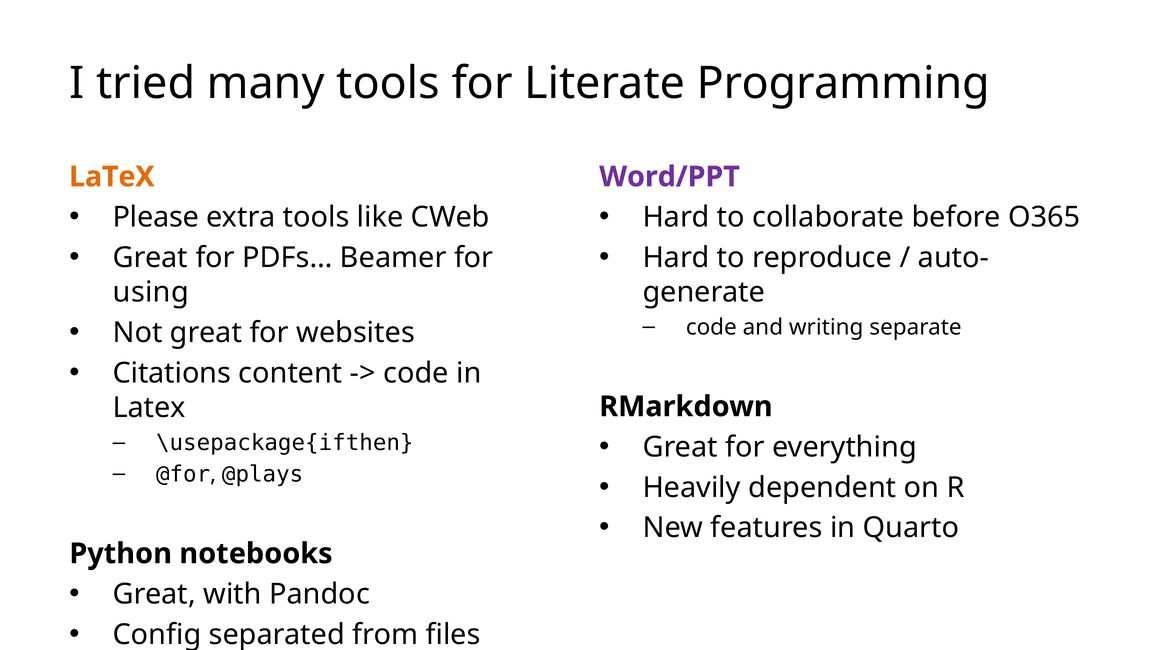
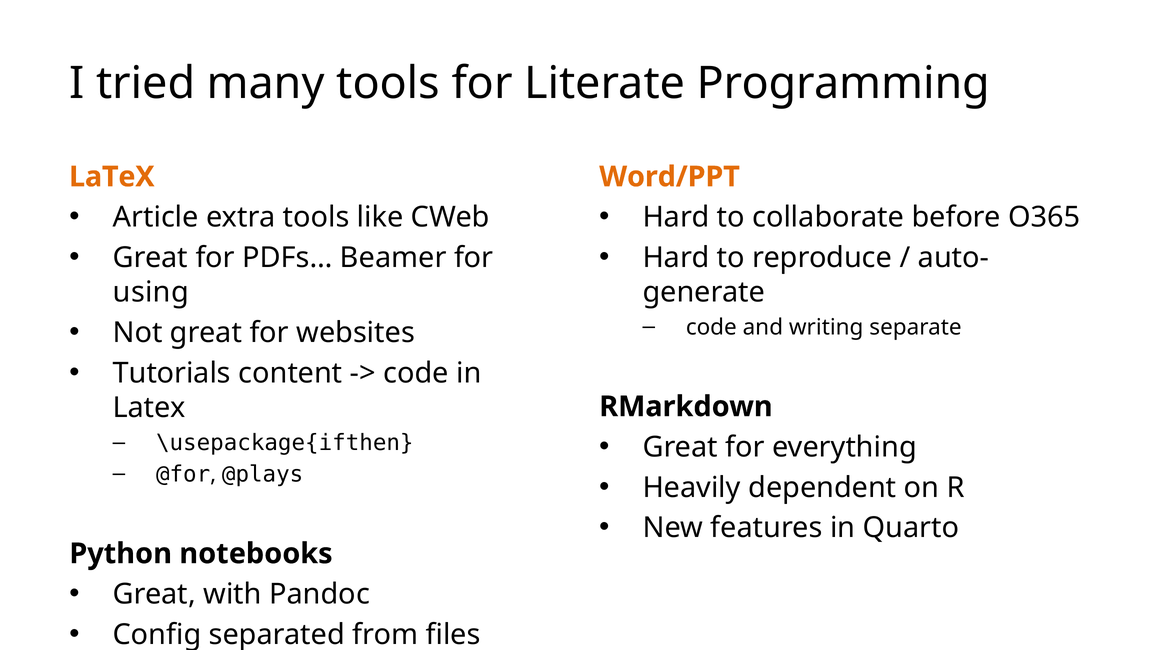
Word/PPT colour: purple -> orange
Please: Please -> Article
Citations: Citations -> Tutorials
